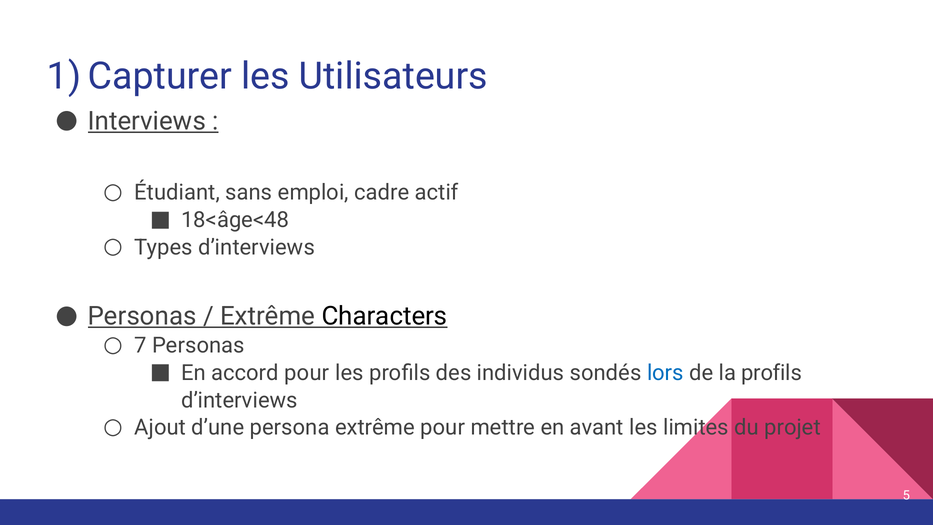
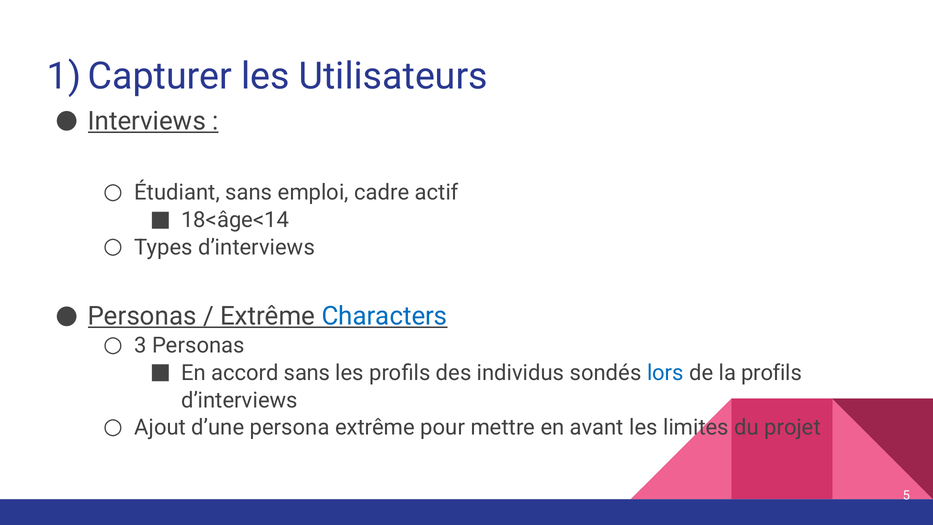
18<âge<48: 18<âge<48 -> 18<âge<14
Characters colour: black -> blue
7: 7 -> 3
accord pour: pour -> sans
